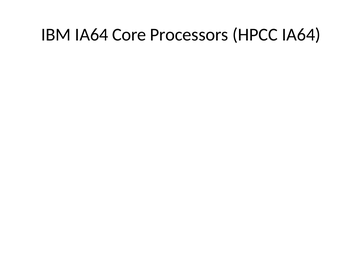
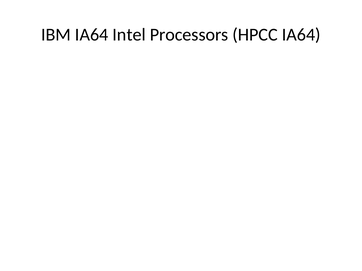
Core: Core -> Intel
